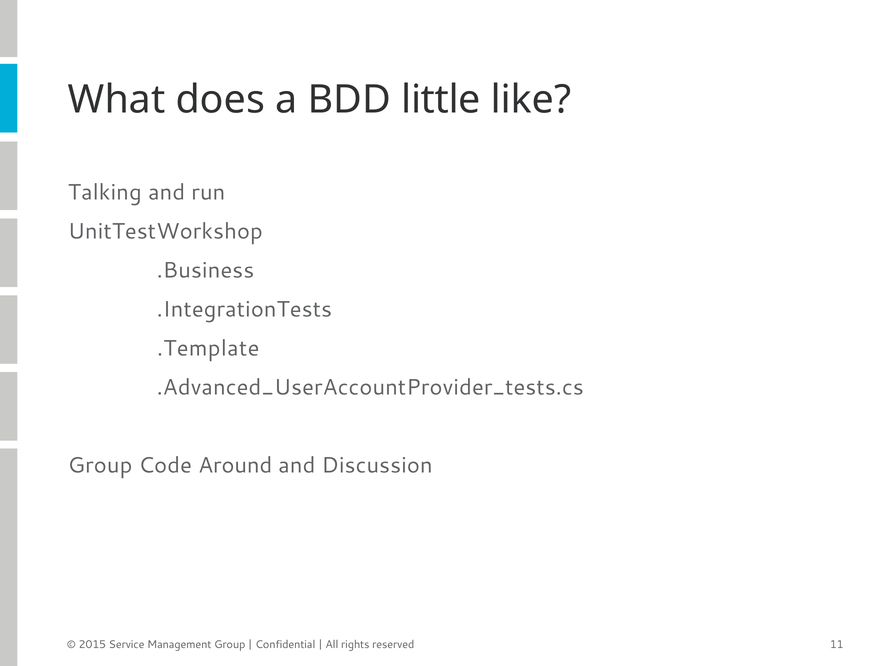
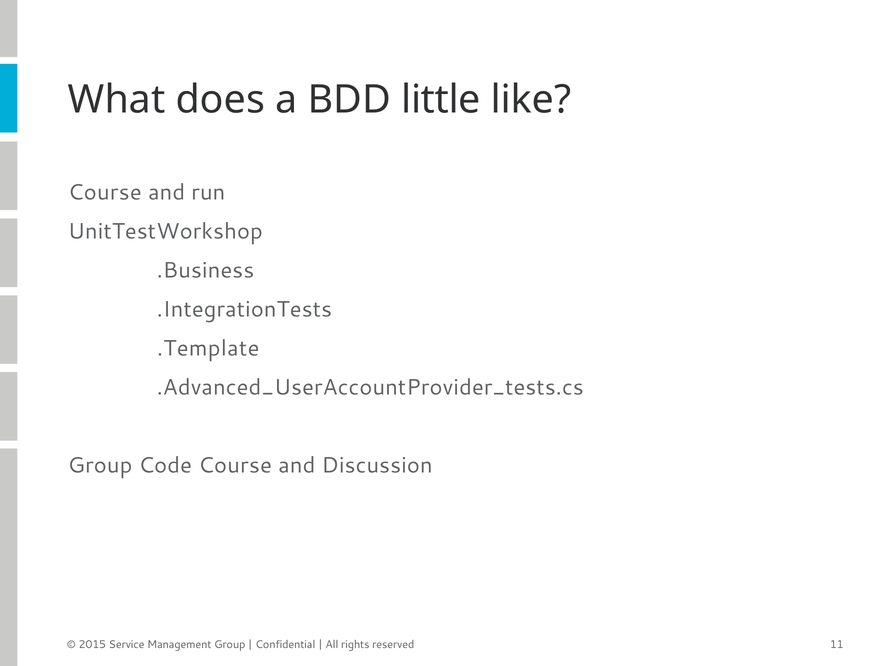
Talking at (105, 192): Talking -> Course
Code Around: Around -> Course
